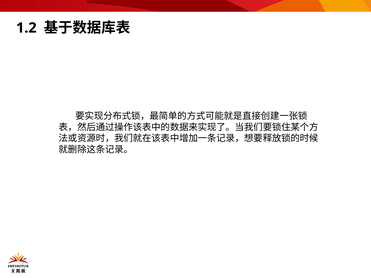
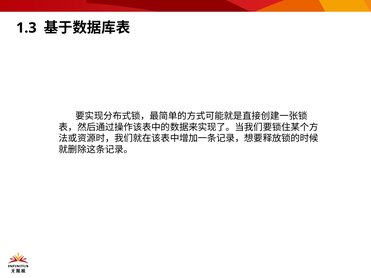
1.2: 1.2 -> 1.3
